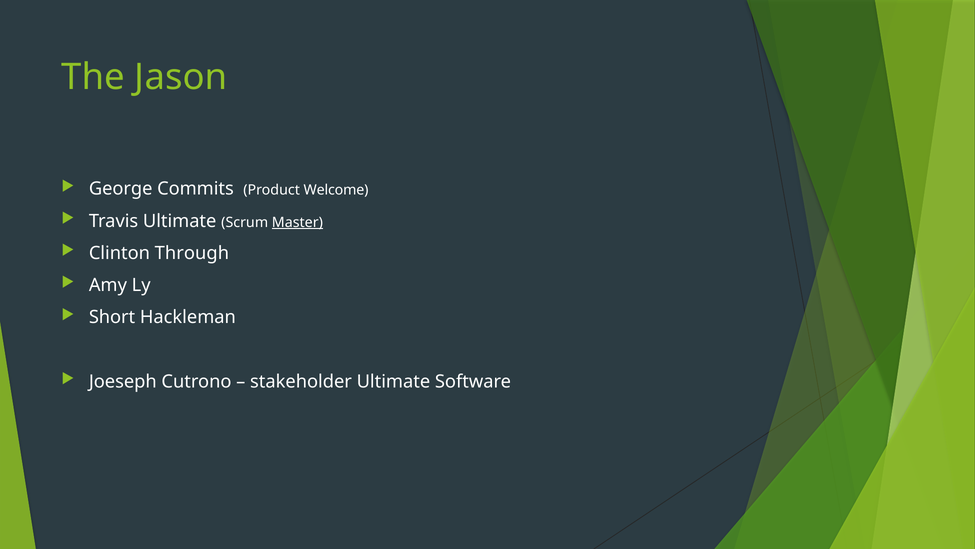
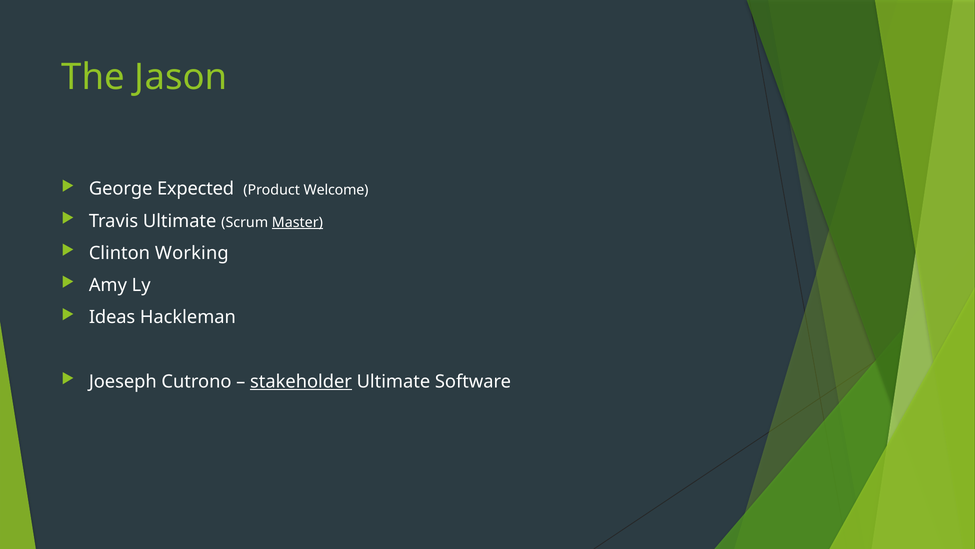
Commits: Commits -> Expected
Through: Through -> Working
Short: Short -> Ideas
stakeholder underline: none -> present
